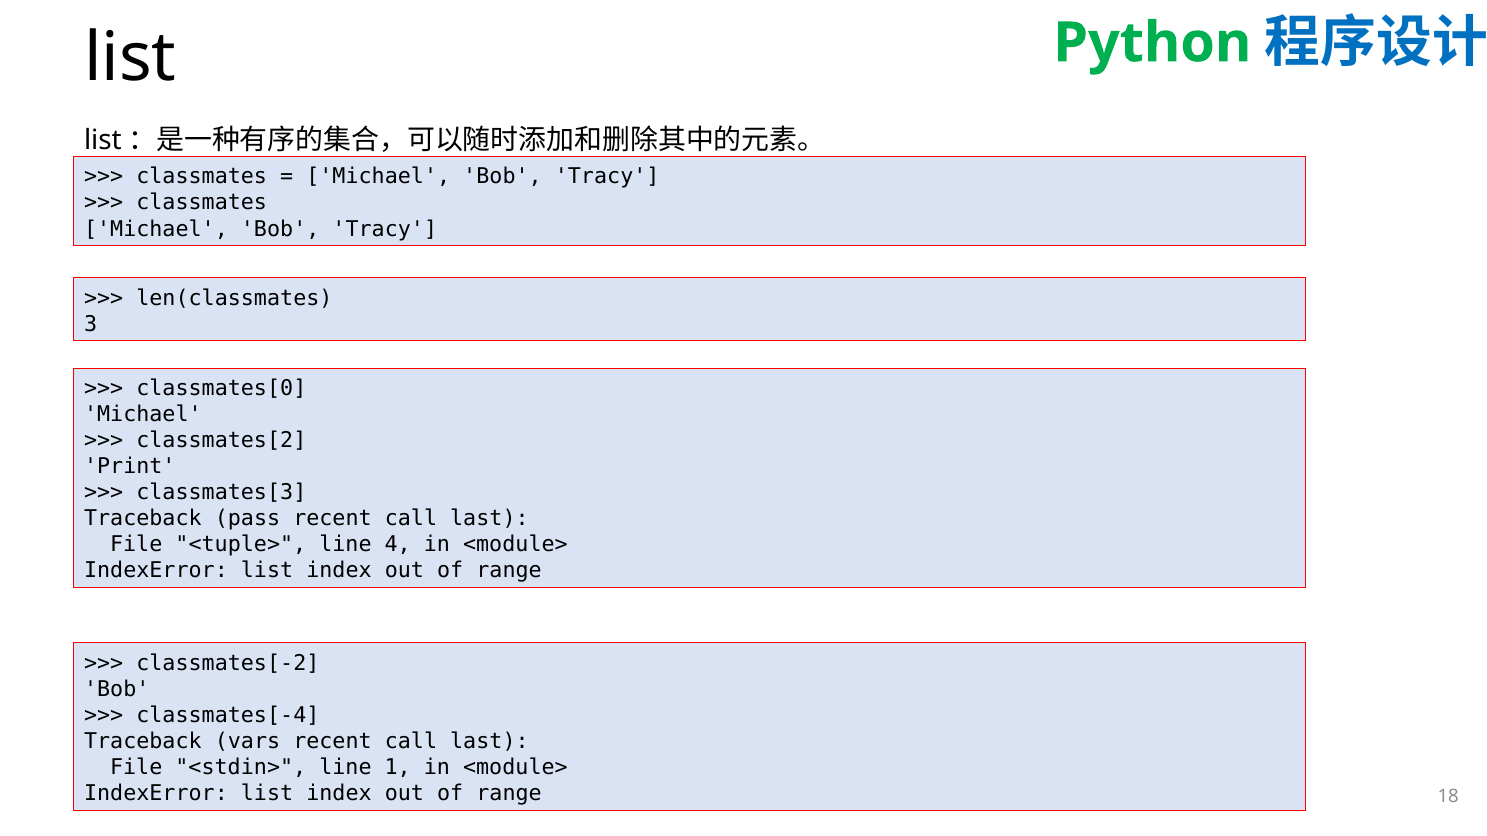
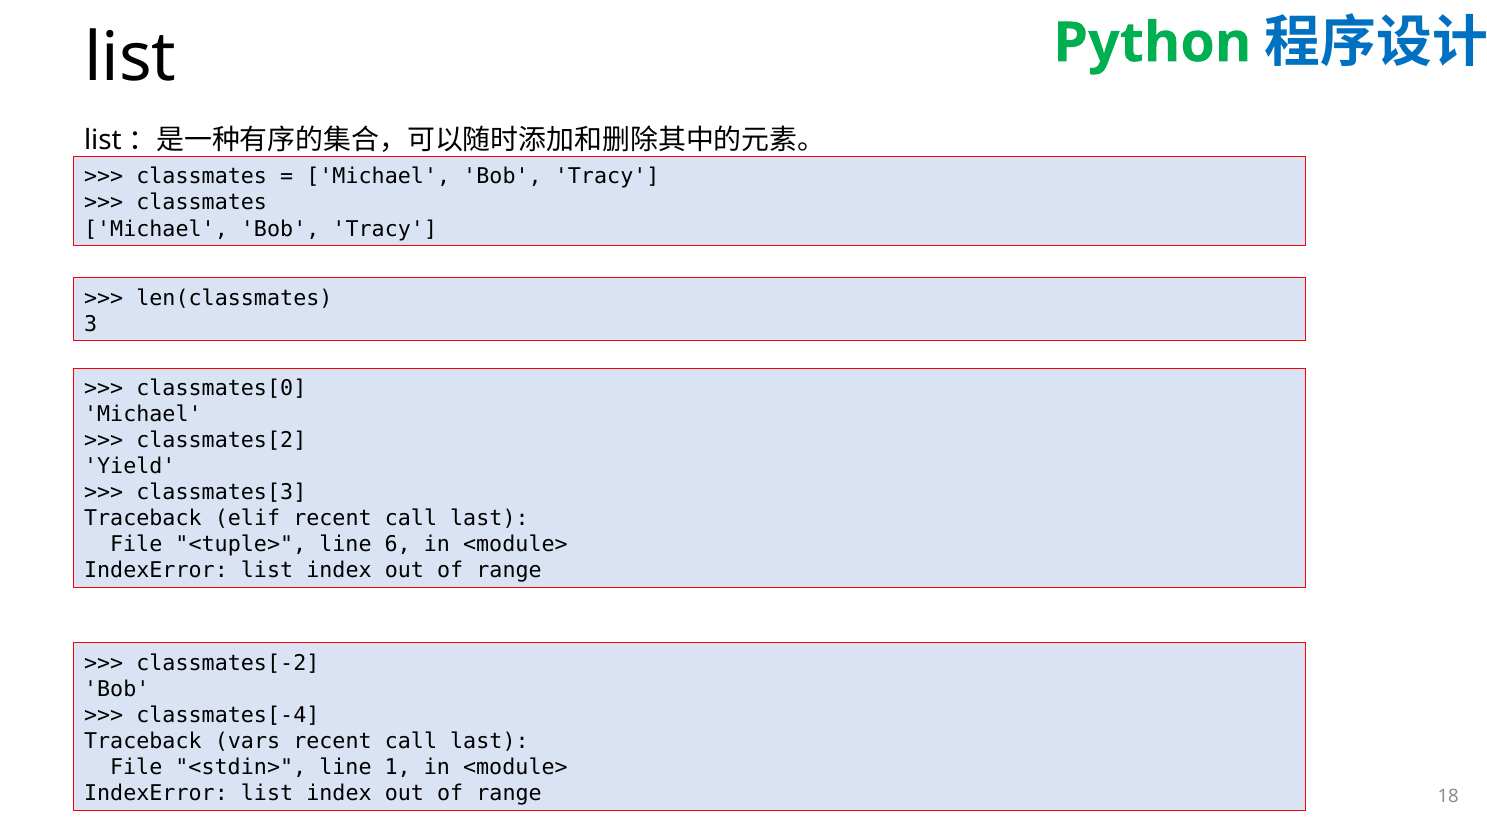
Print: Print -> Yield
pass: pass -> elif
4: 4 -> 6
